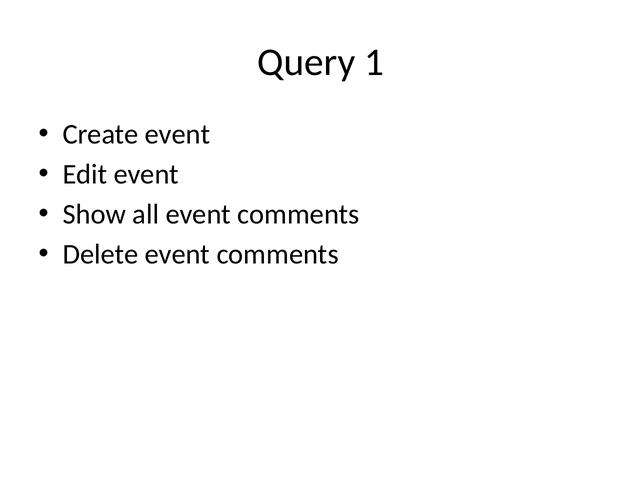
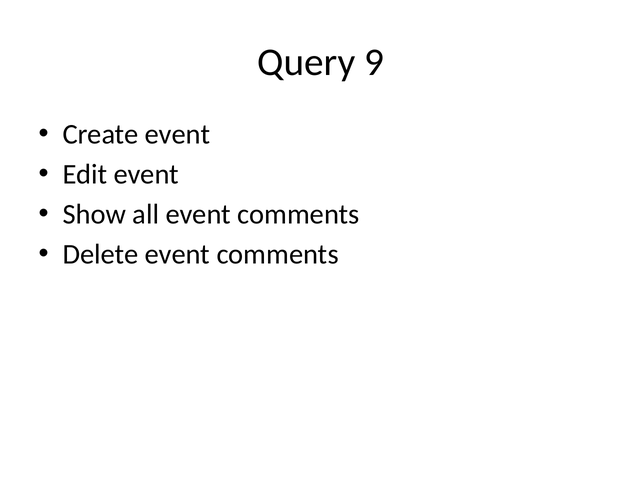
1: 1 -> 9
